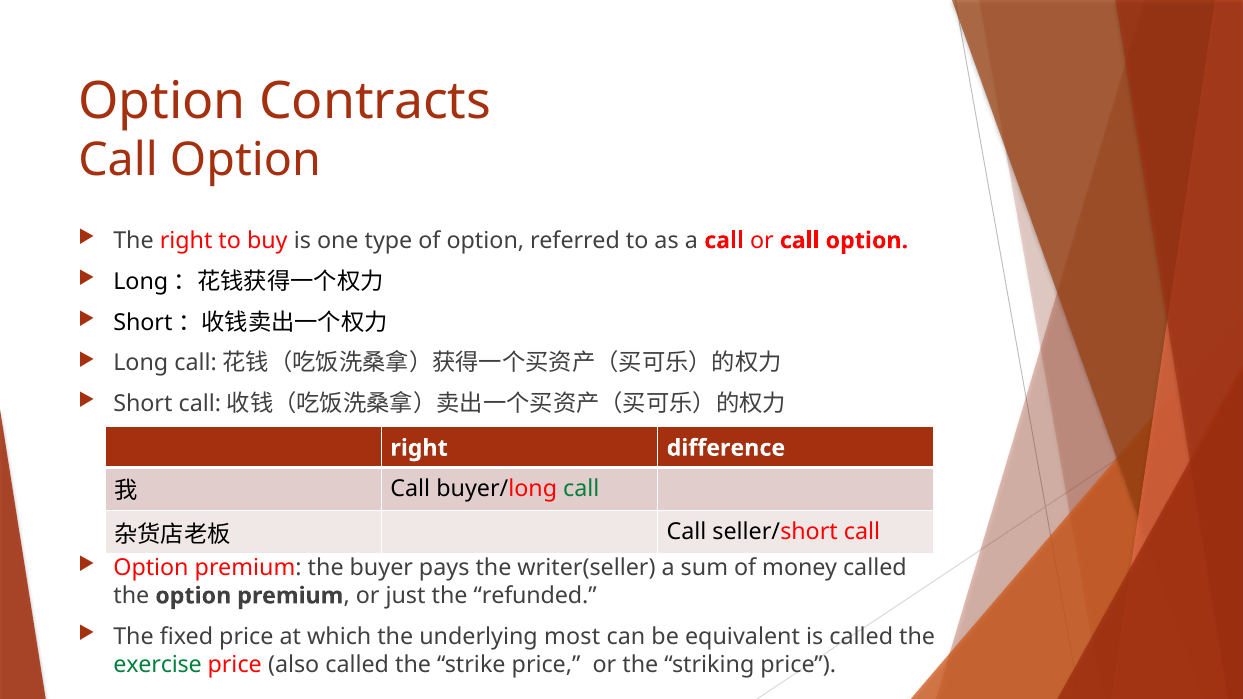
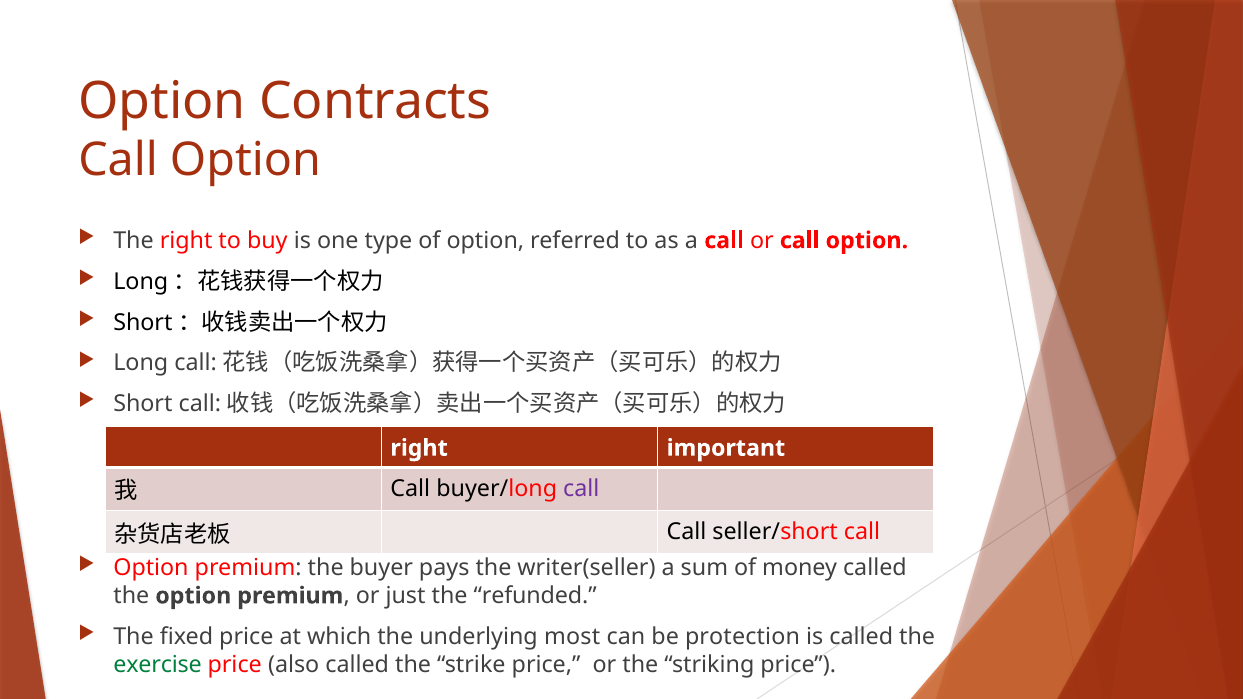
difference: difference -> important
call at (581, 489) colour: green -> purple
equivalent: equivalent -> protection
